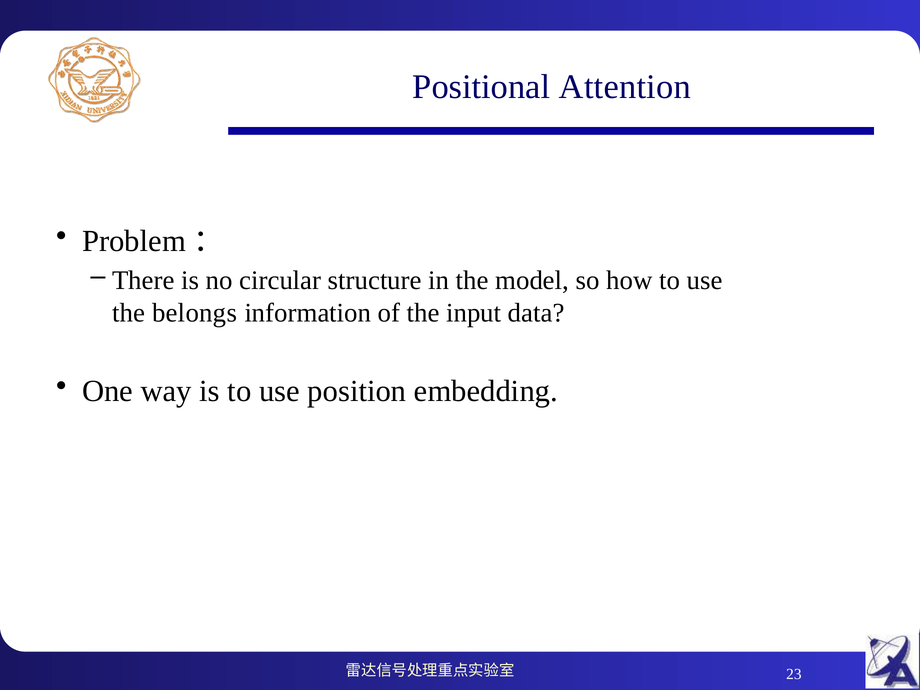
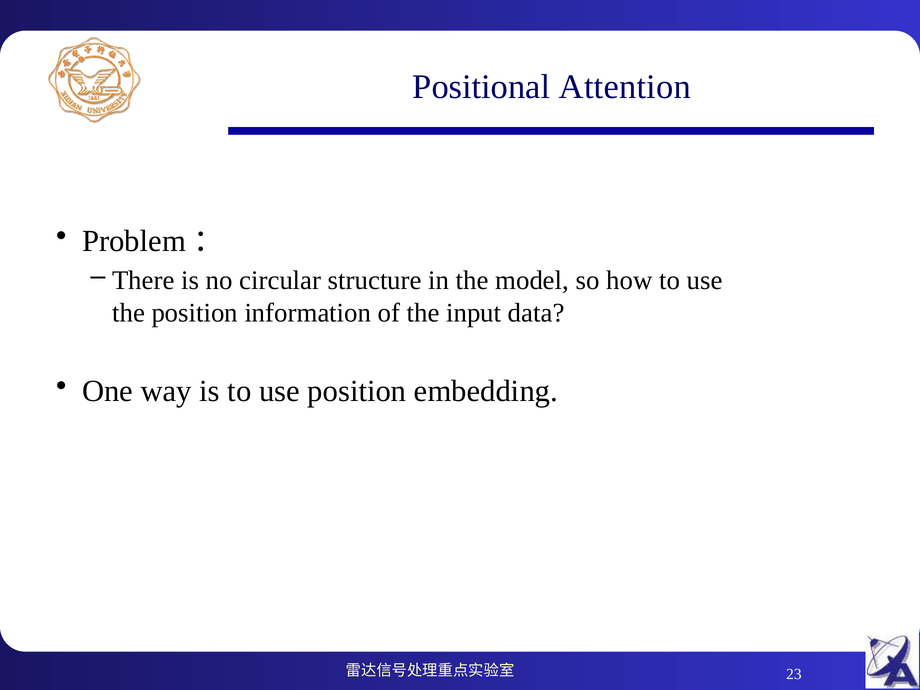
the belongs: belongs -> position
